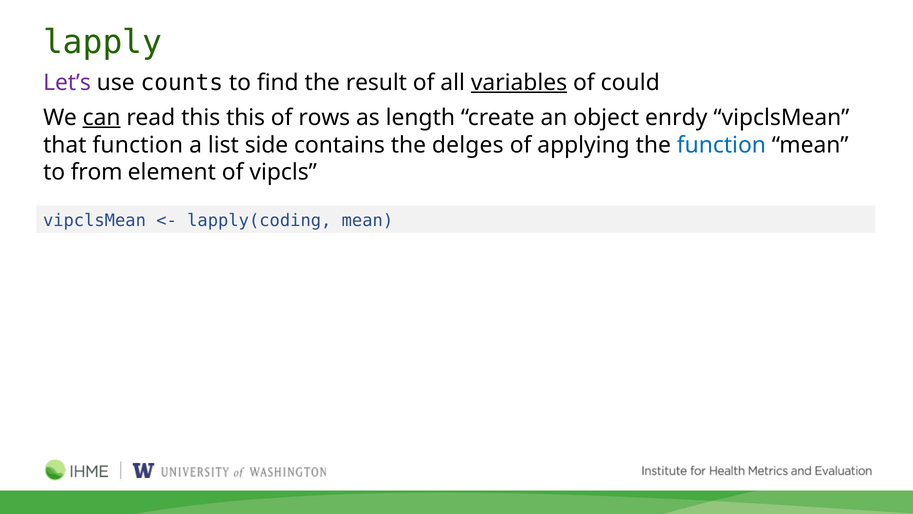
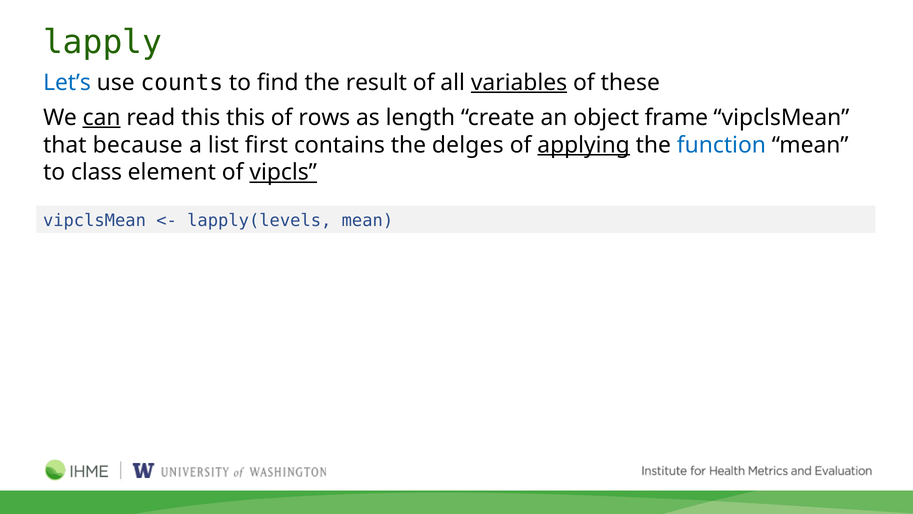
Let’s colour: purple -> blue
could: could -> these
enrdy: enrdy -> frame
that function: function -> because
side: side -> first
applying underline: none -> present
from: from -> class
vipcls underline: none -> present
lapply(coding: lapply(coding -> lapply(levels
